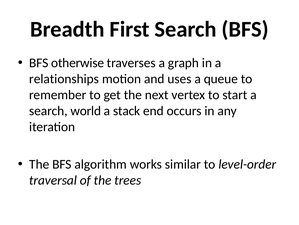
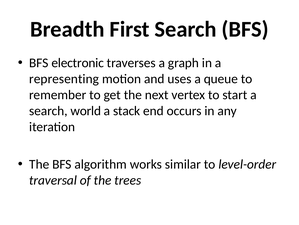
otherwise: otherwise -> electronic
relationships: relationships -> representing
